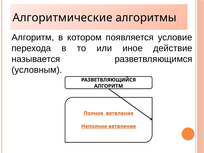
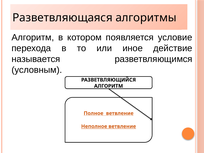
Алгоритмические: Алгоритмические -> Разветвляющаяся
